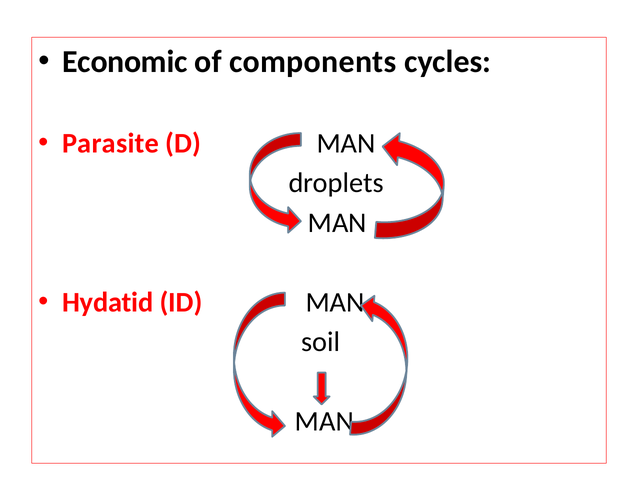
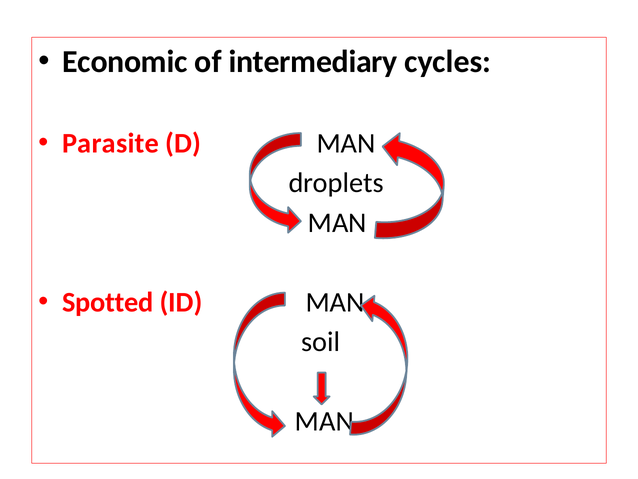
components: components -> intermediary
Hydatid: Hydatid -> Spotted
